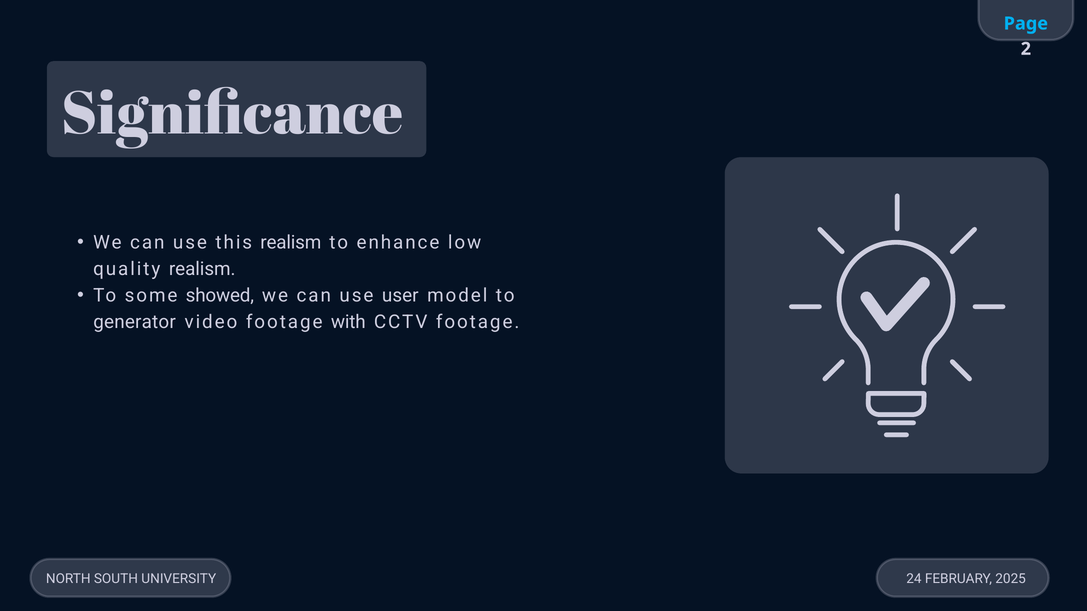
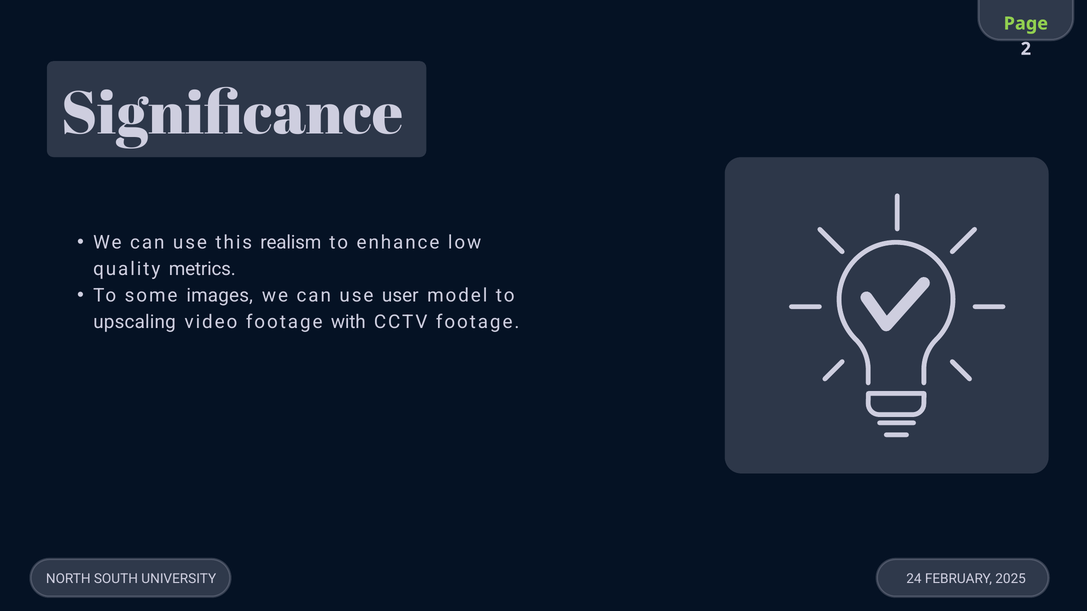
Page colour: light blue -> light green
quality realism: realism -> metrics
showed: showed -> images
generator: generator -> upscaling
